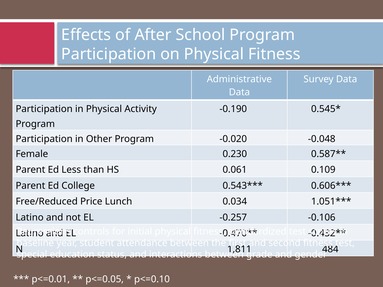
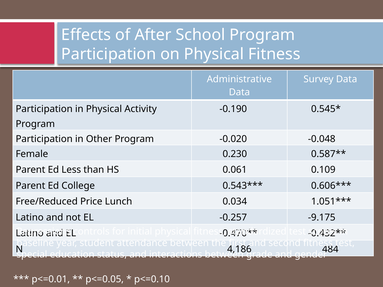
-0.106: -0.106 -> -9.175
1,811: 1,811 -> 4,186
